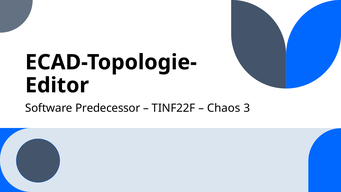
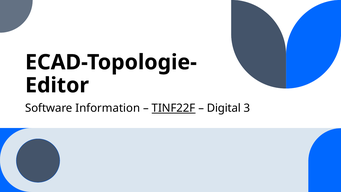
Predecessor: Predecessor -> Information
TINF22F underline: none -> present
Chaos: Chaos -> Digital
